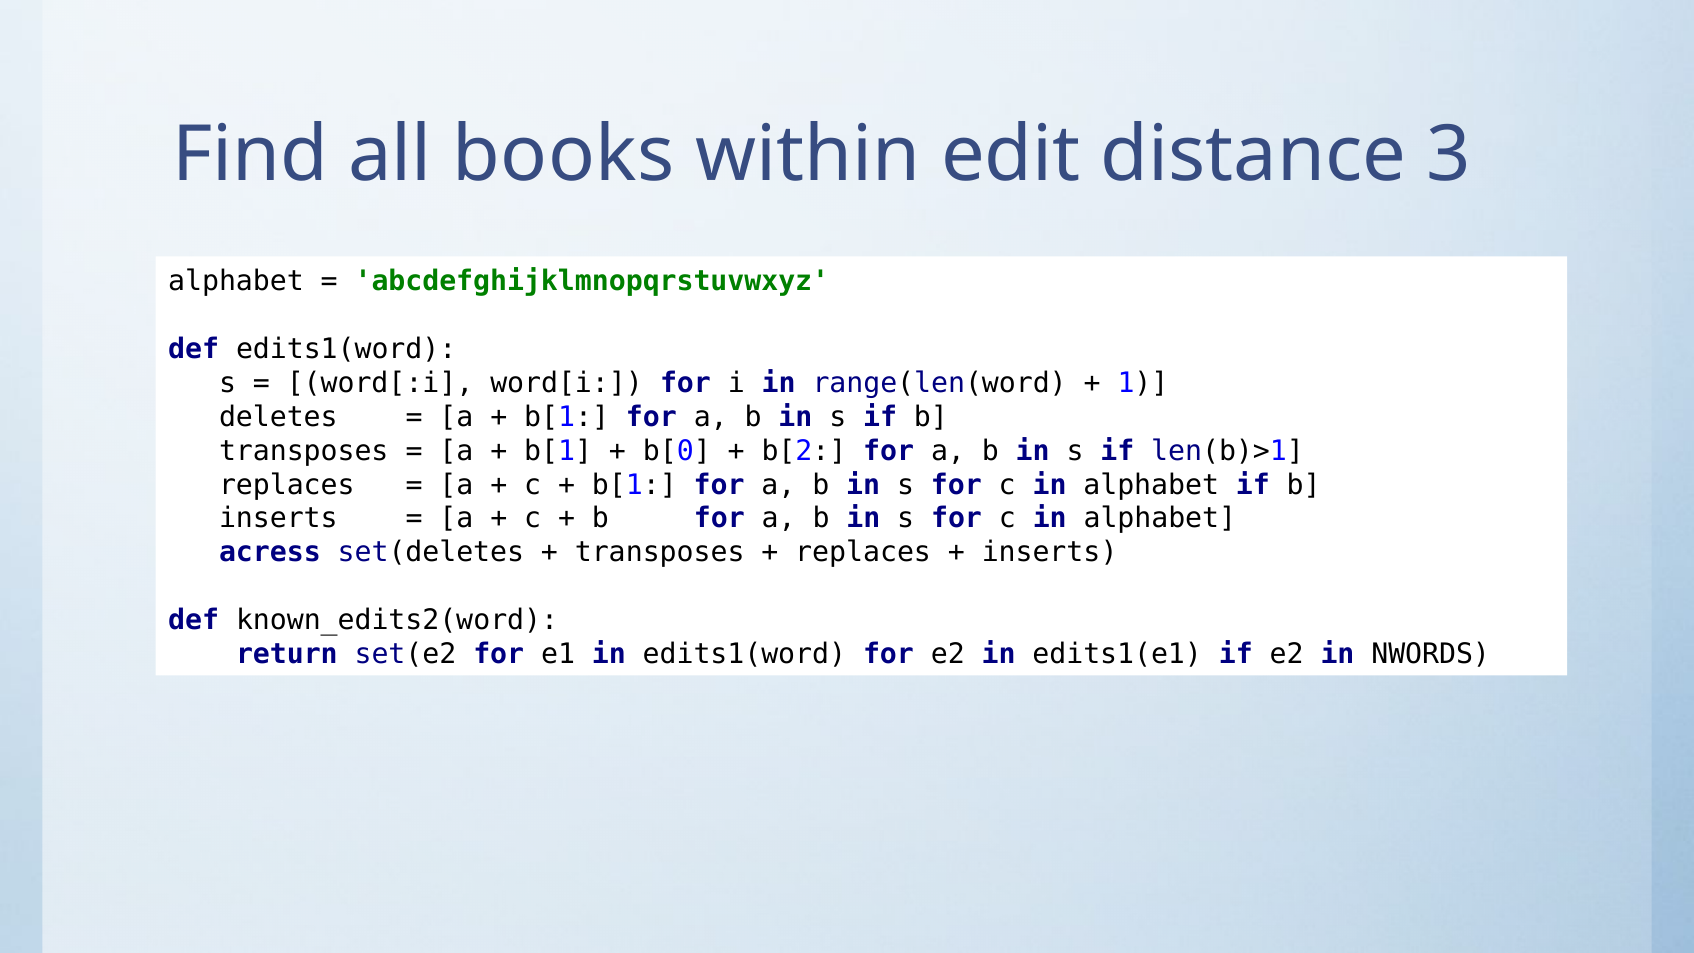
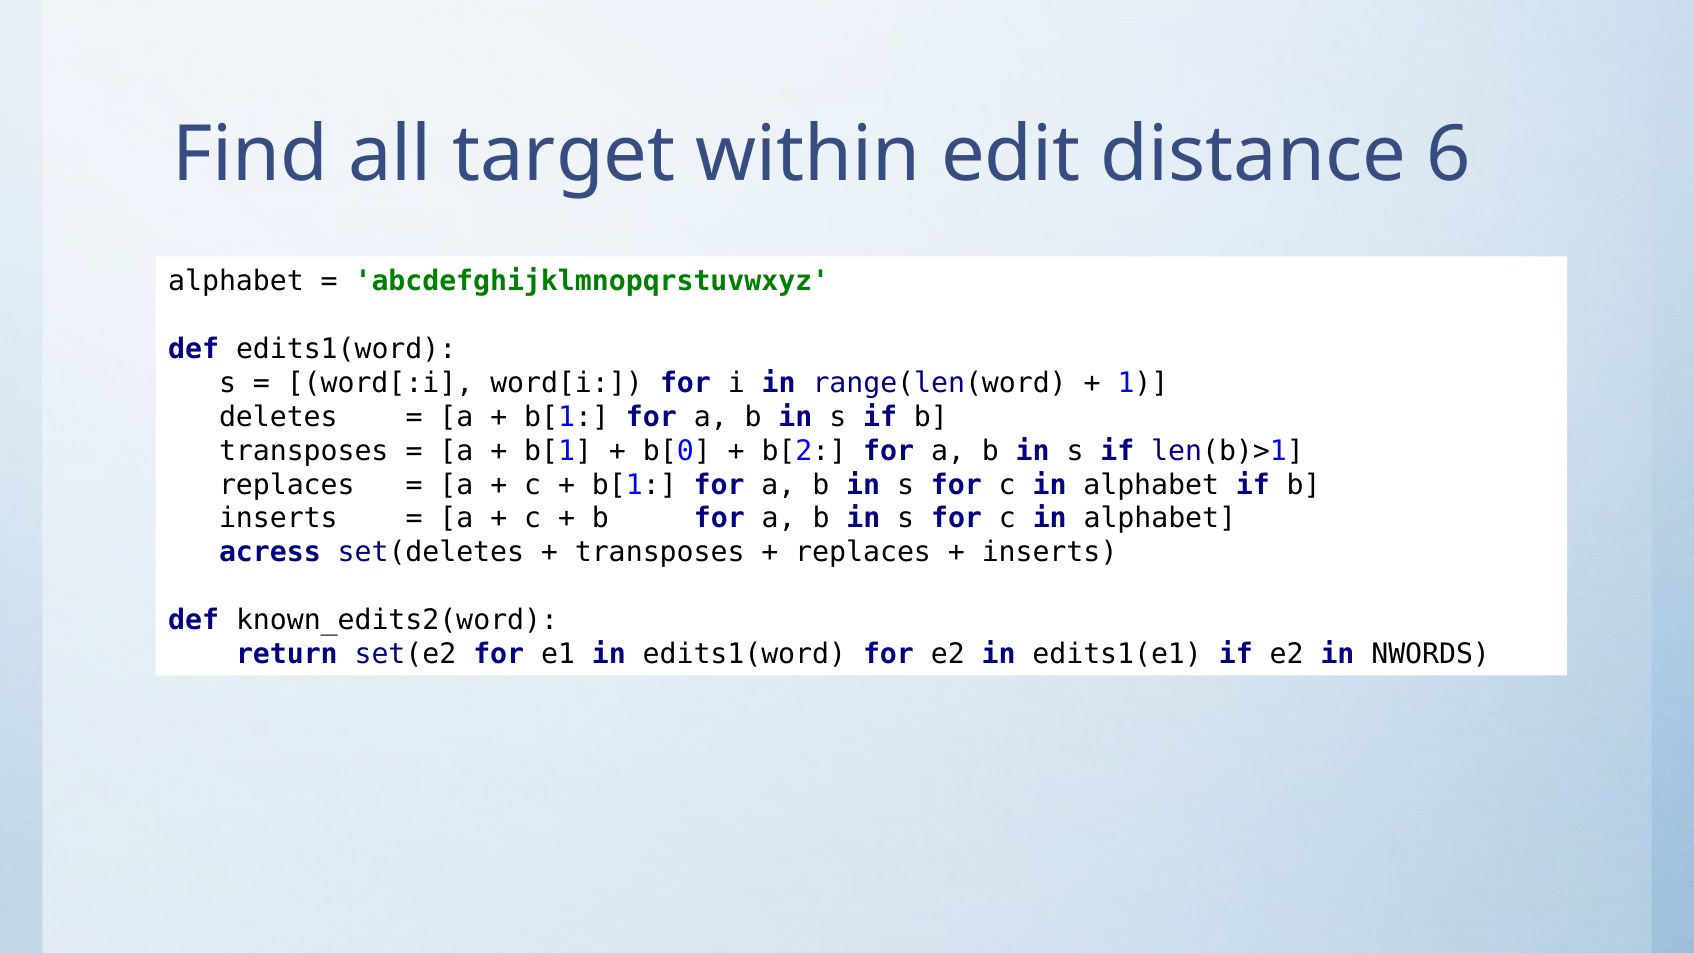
books: books -> target
3: 3 -> 6
